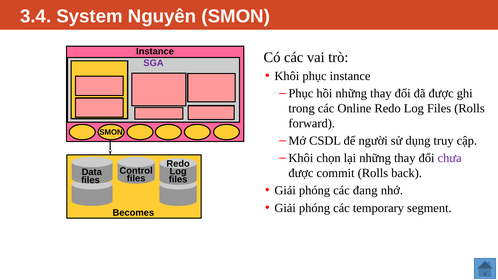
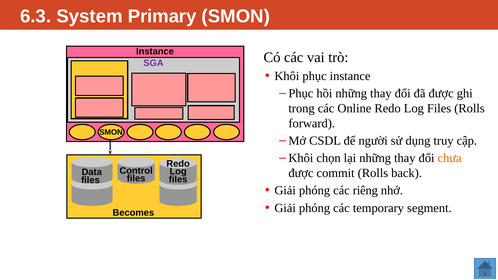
3.4: 3.4 -> 6.3
Nguyên: Nguyên -> Primary
chưa colour: purple -> orange
đang: đang -> riêng
